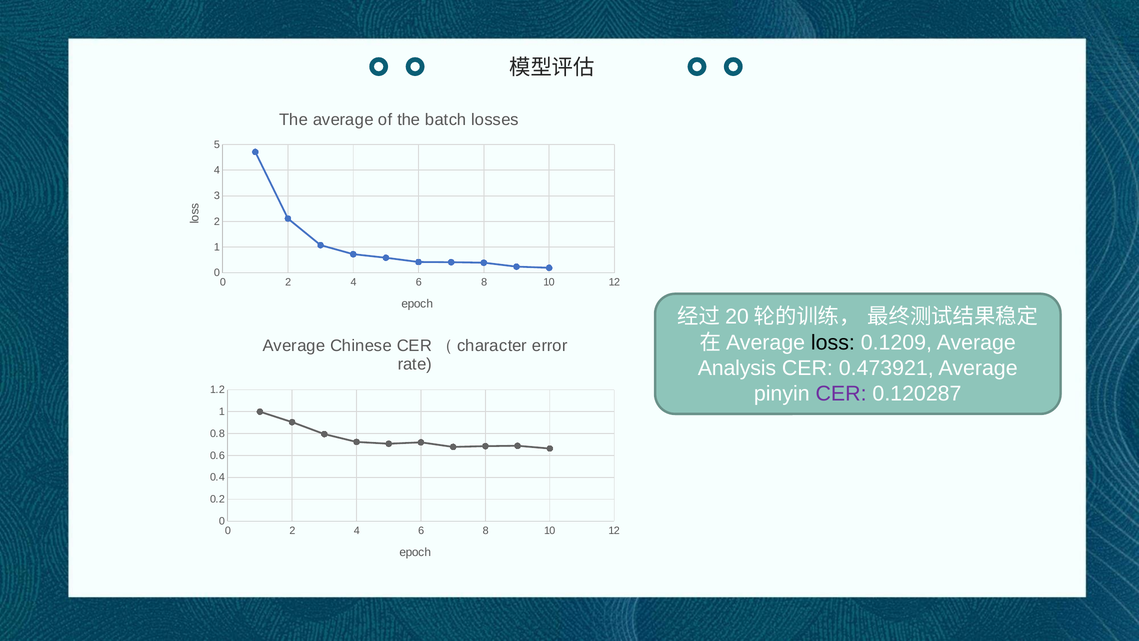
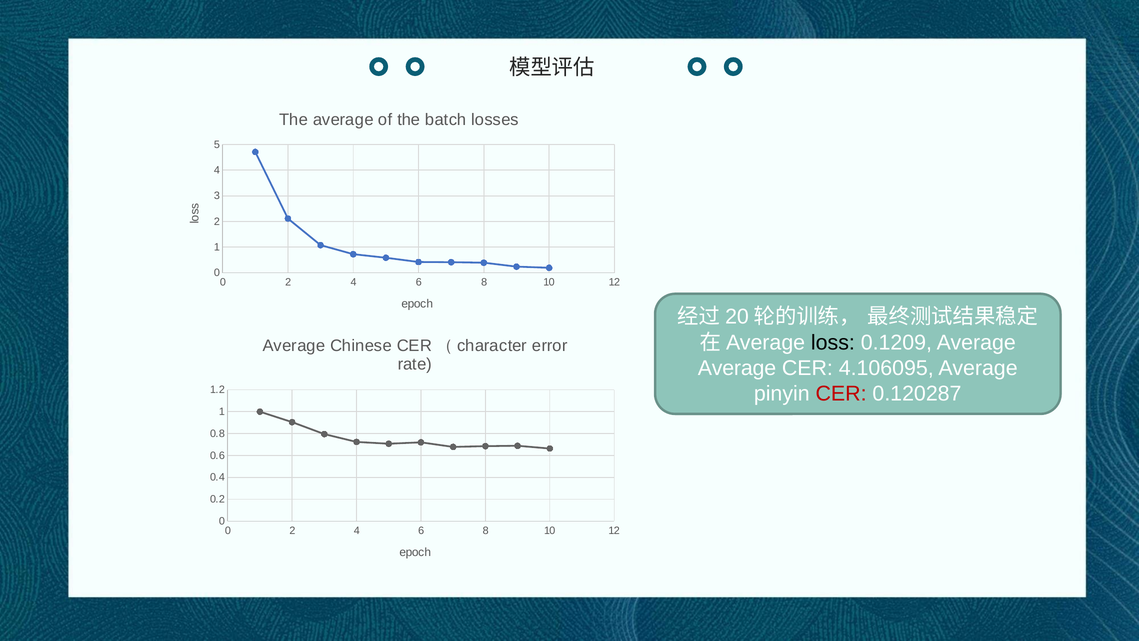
Analysis at (737, 368): Analysis -> Average
0.473921: 0.473921 -> 4.106095
CER at (841, 394) colour: purple -> red
